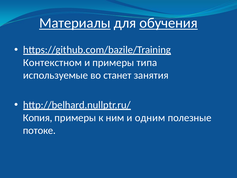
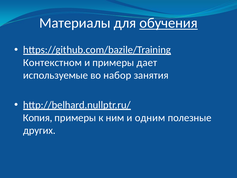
Материалы underline: present -> none
типа: типа -> дает
станет: станет -> набор
потоке: потоке -> других
